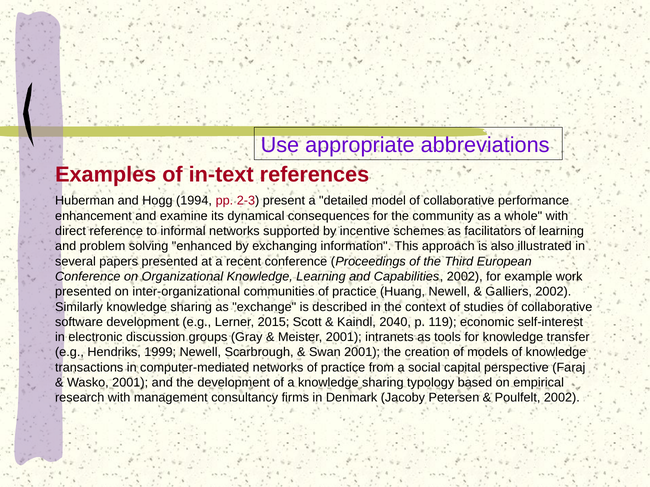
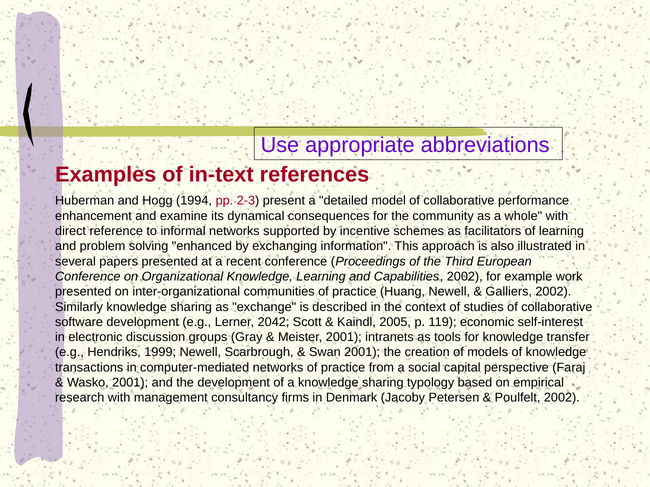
2015: 2015 -> 2042
2040: 2040 -> 2005
